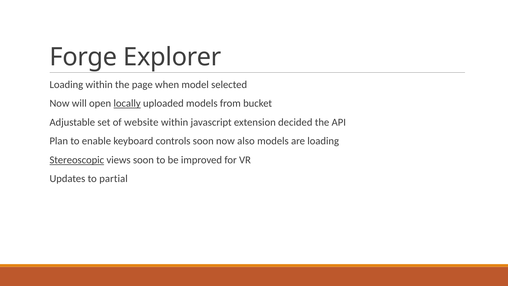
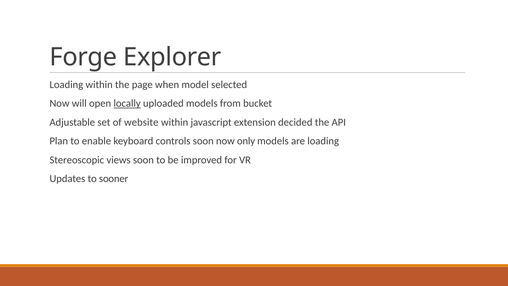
also: also -> only
Stereoscopic underline: present -> none
partial: partial -> sooner
